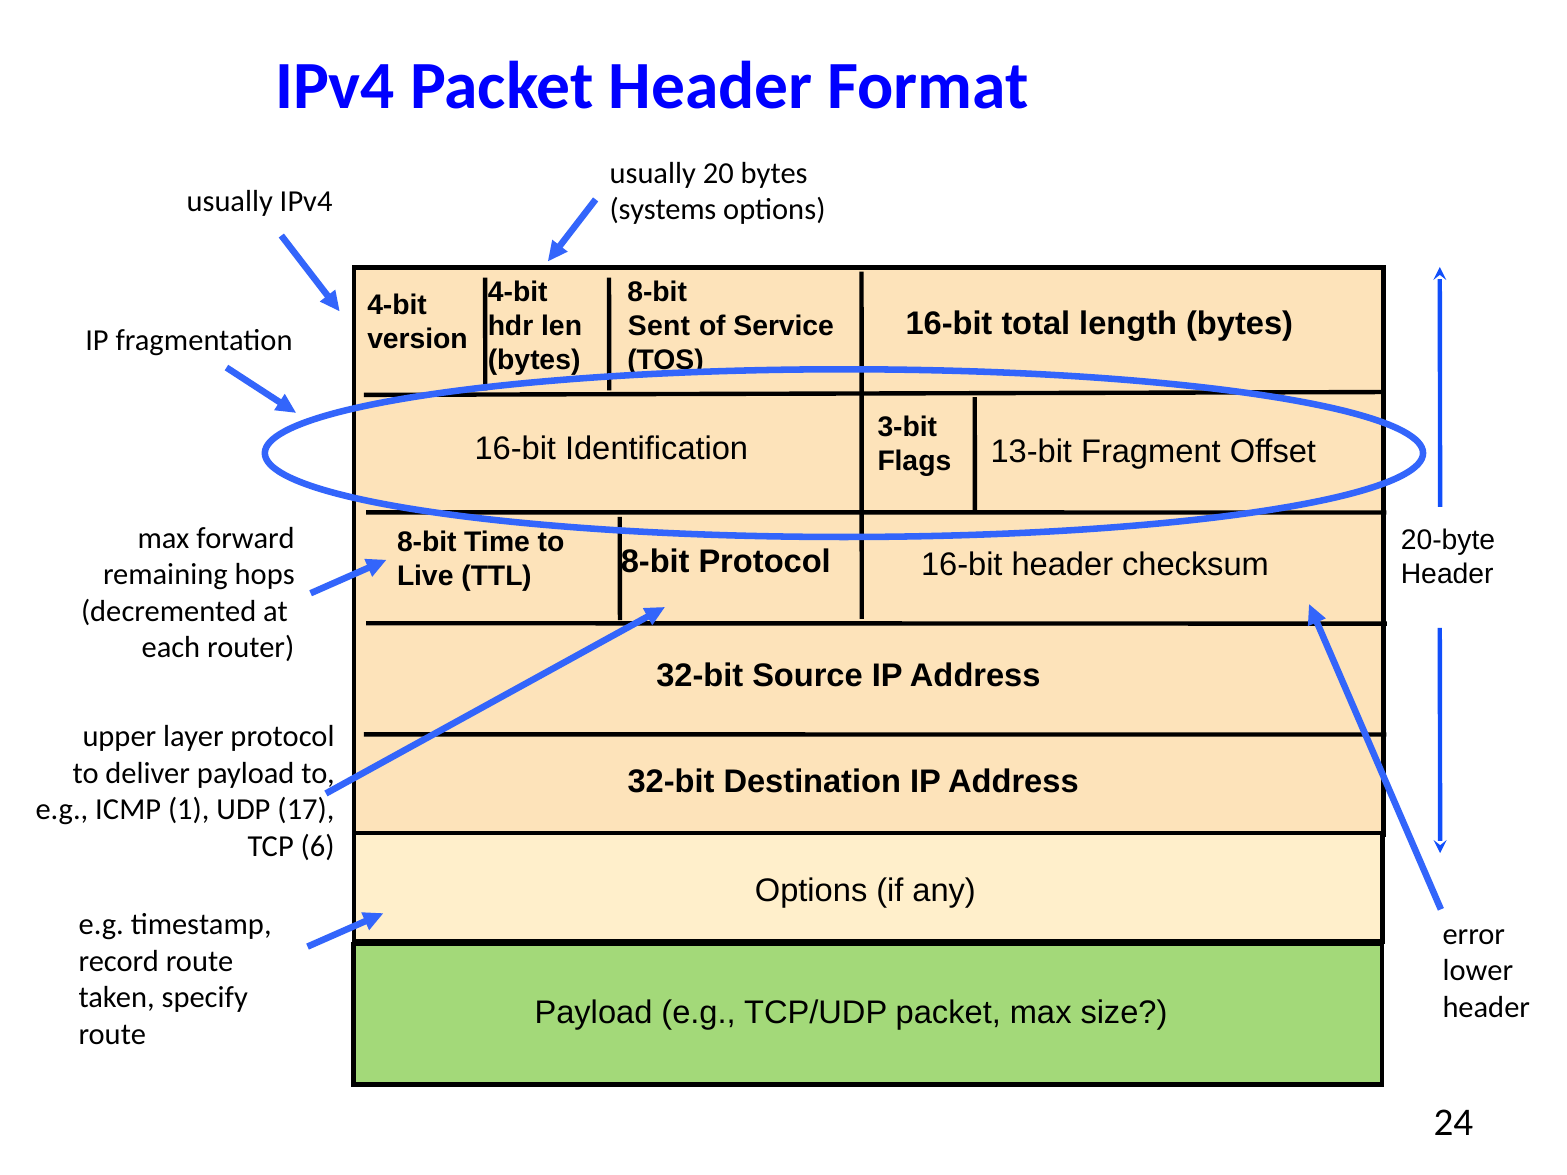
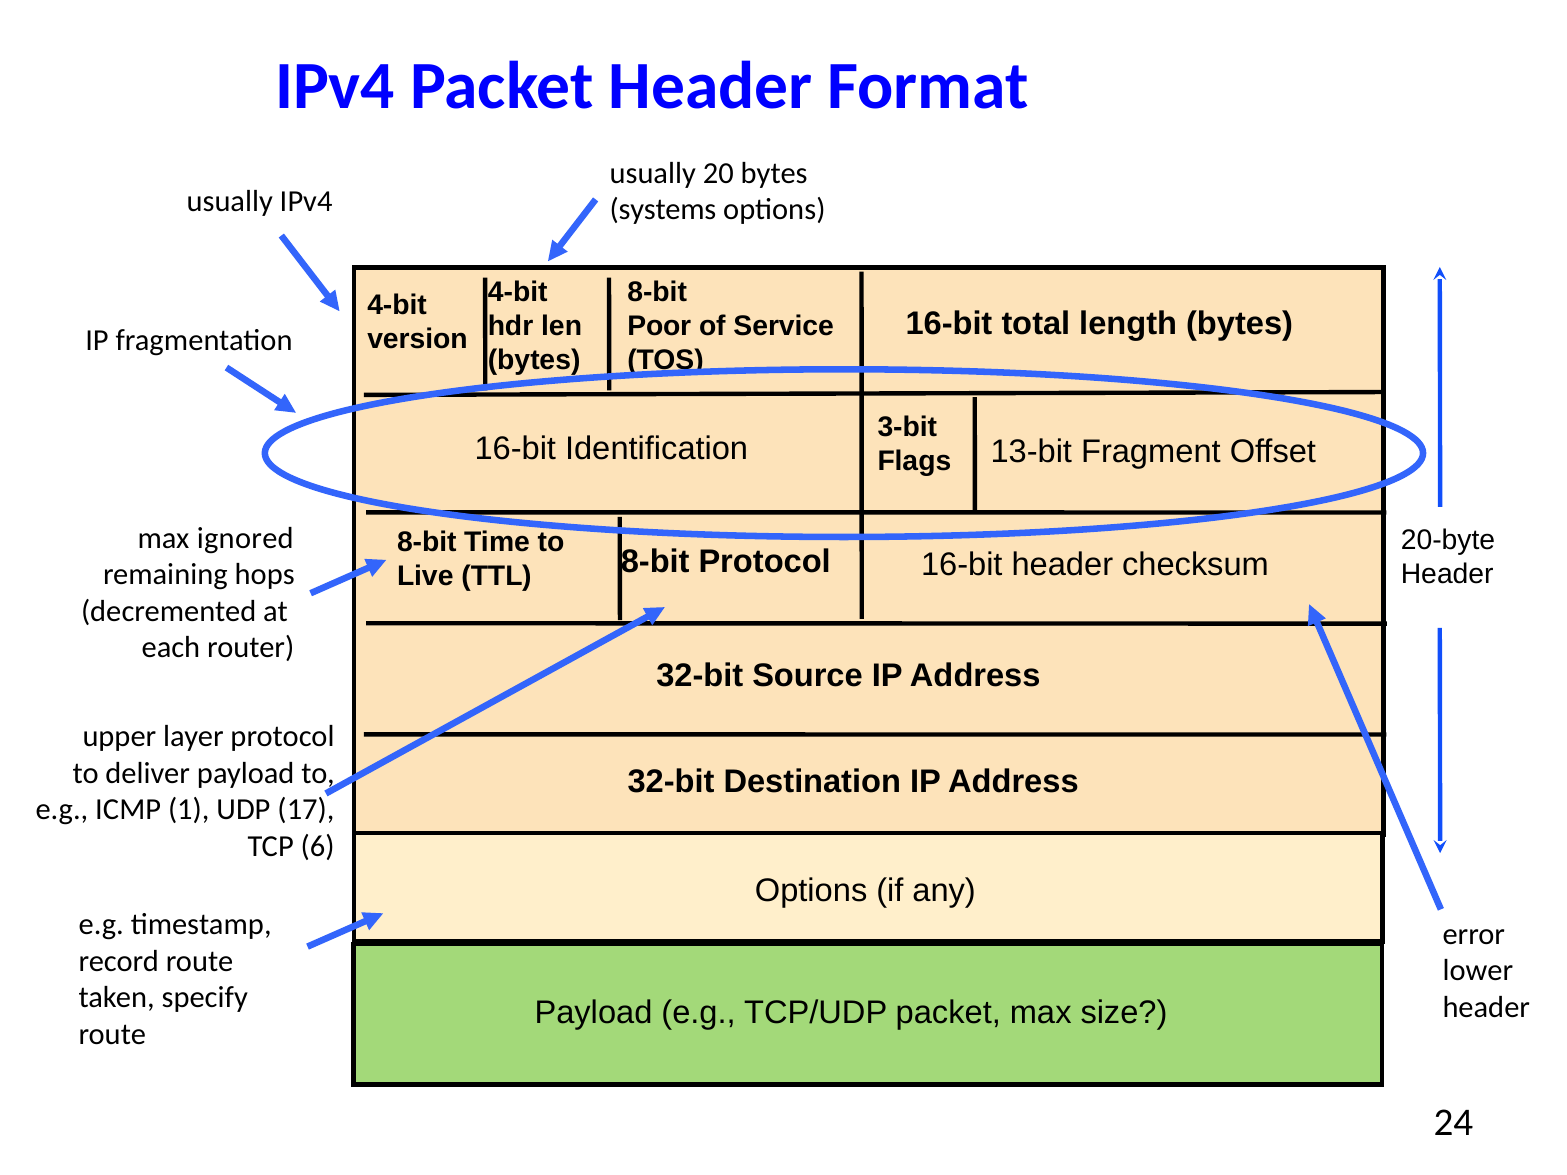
Sent: Sent -> Poor
forward: forward -> ignored
